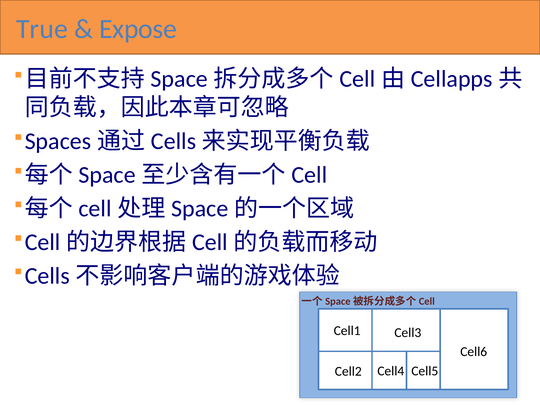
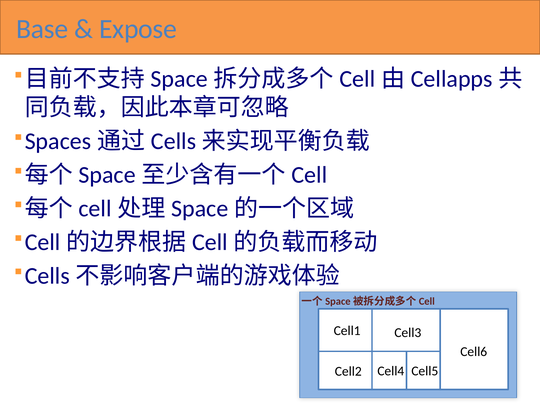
True: True -> Base
